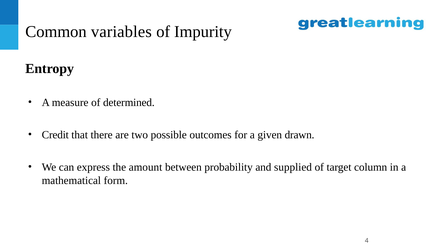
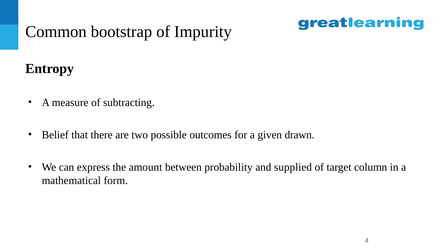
variables: variables -> bootstrap
determined: determined -> subtracting
Credit: Credit -> Belief
